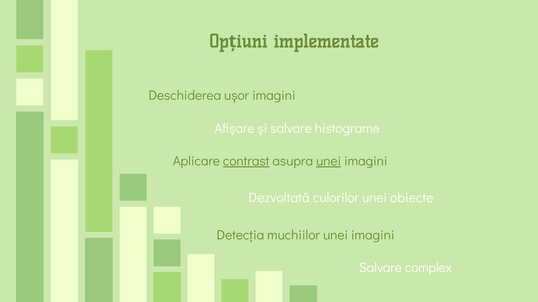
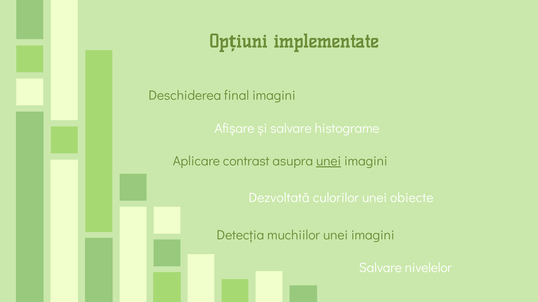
uşor: uşor -> final
contrast underline: present -> none
complex: complex -> nivelelor
